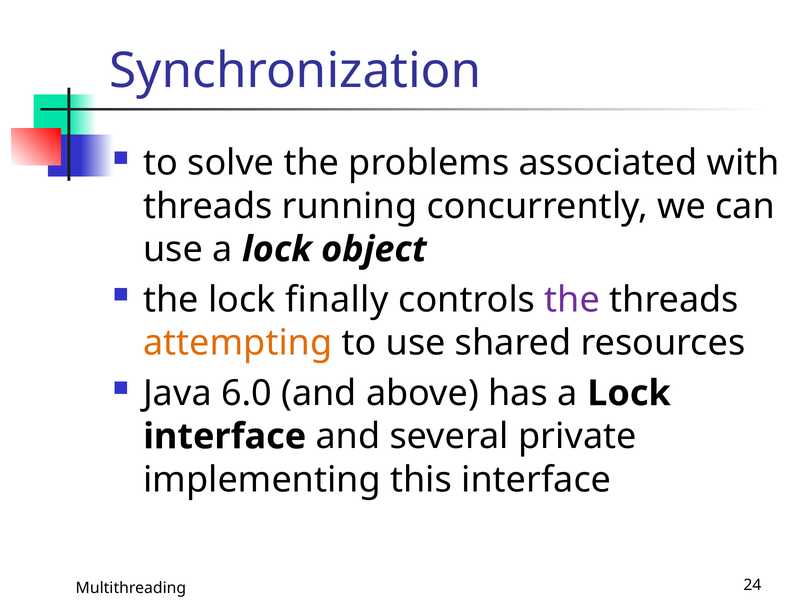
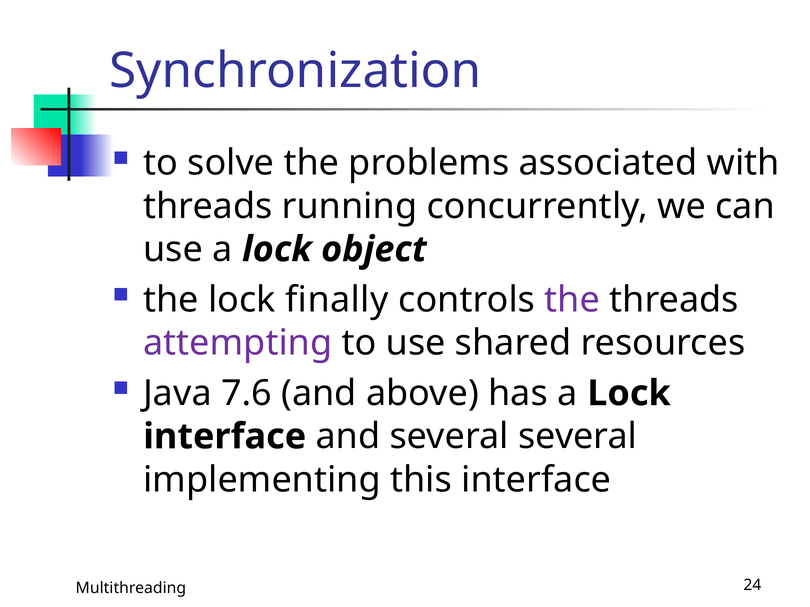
attempting colour: orange -> purple
6.0: 6.0 -> 7.6
several private: private -> several
